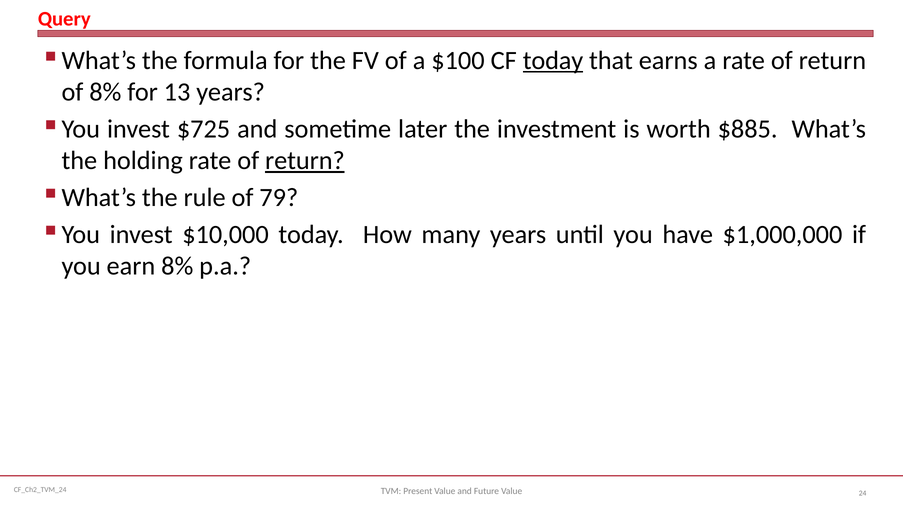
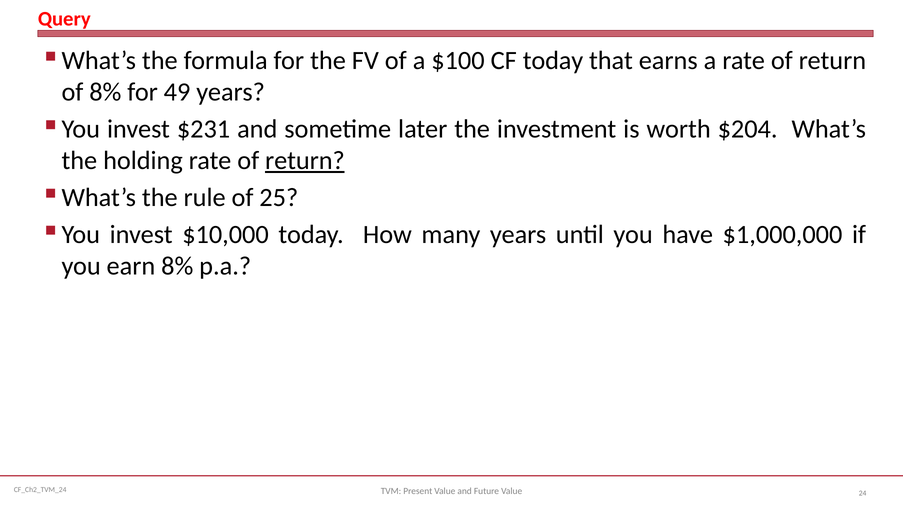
today at (553, 60) underline: present -> none
13: 13 -> 49
$725: $725 -> $231
$885: $885 -> $204
79: 79 -> 25
